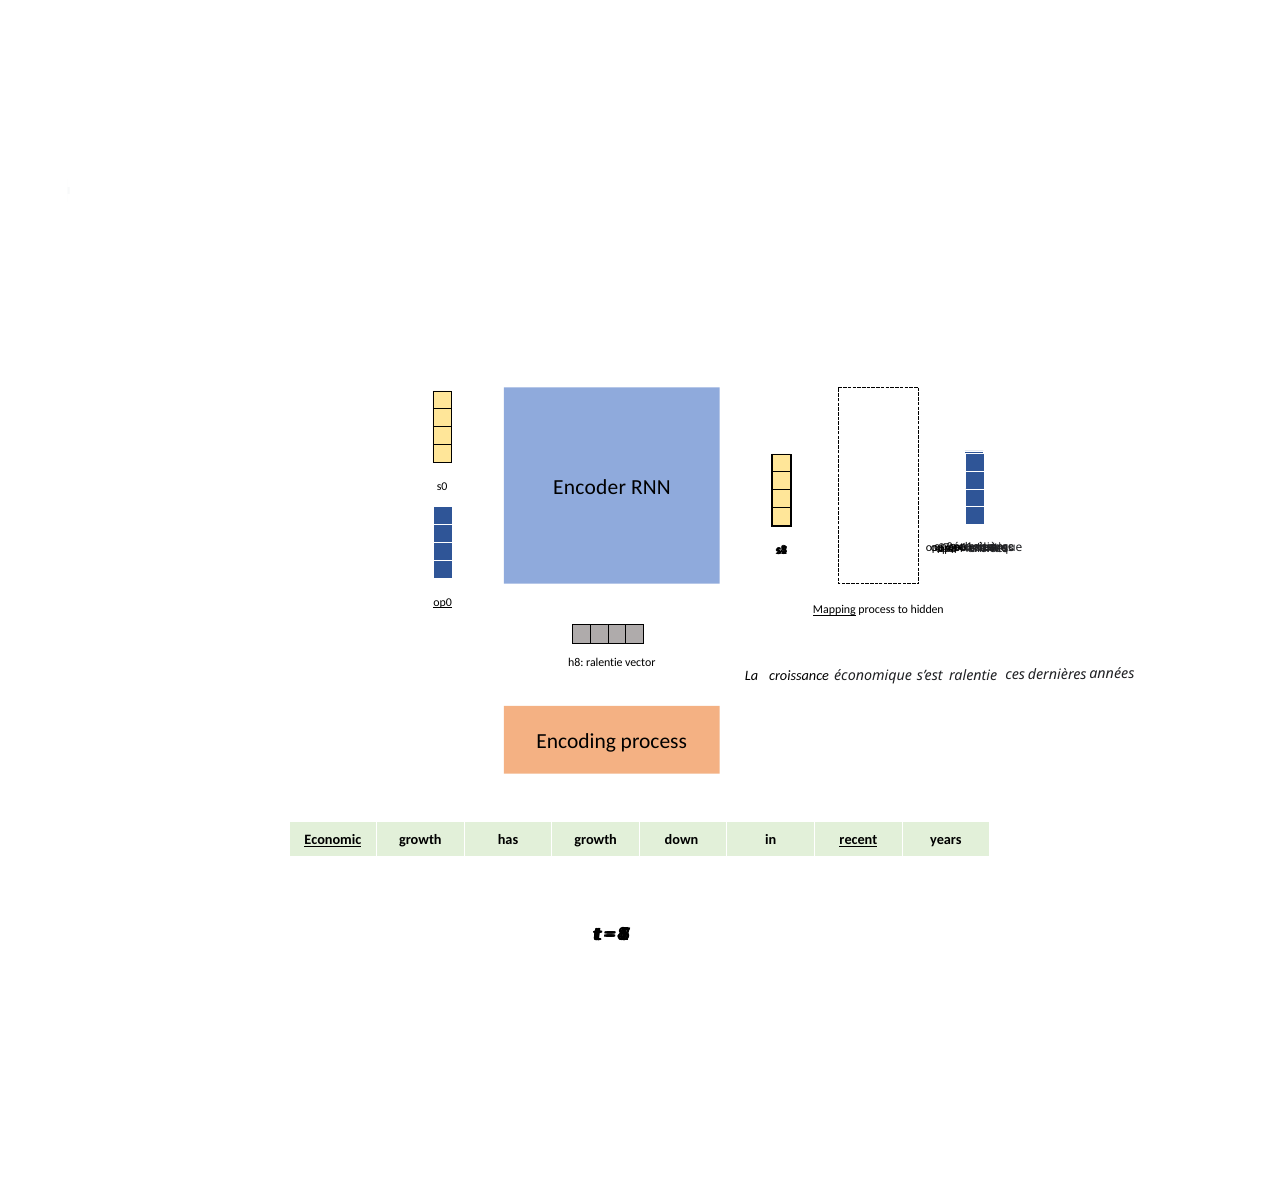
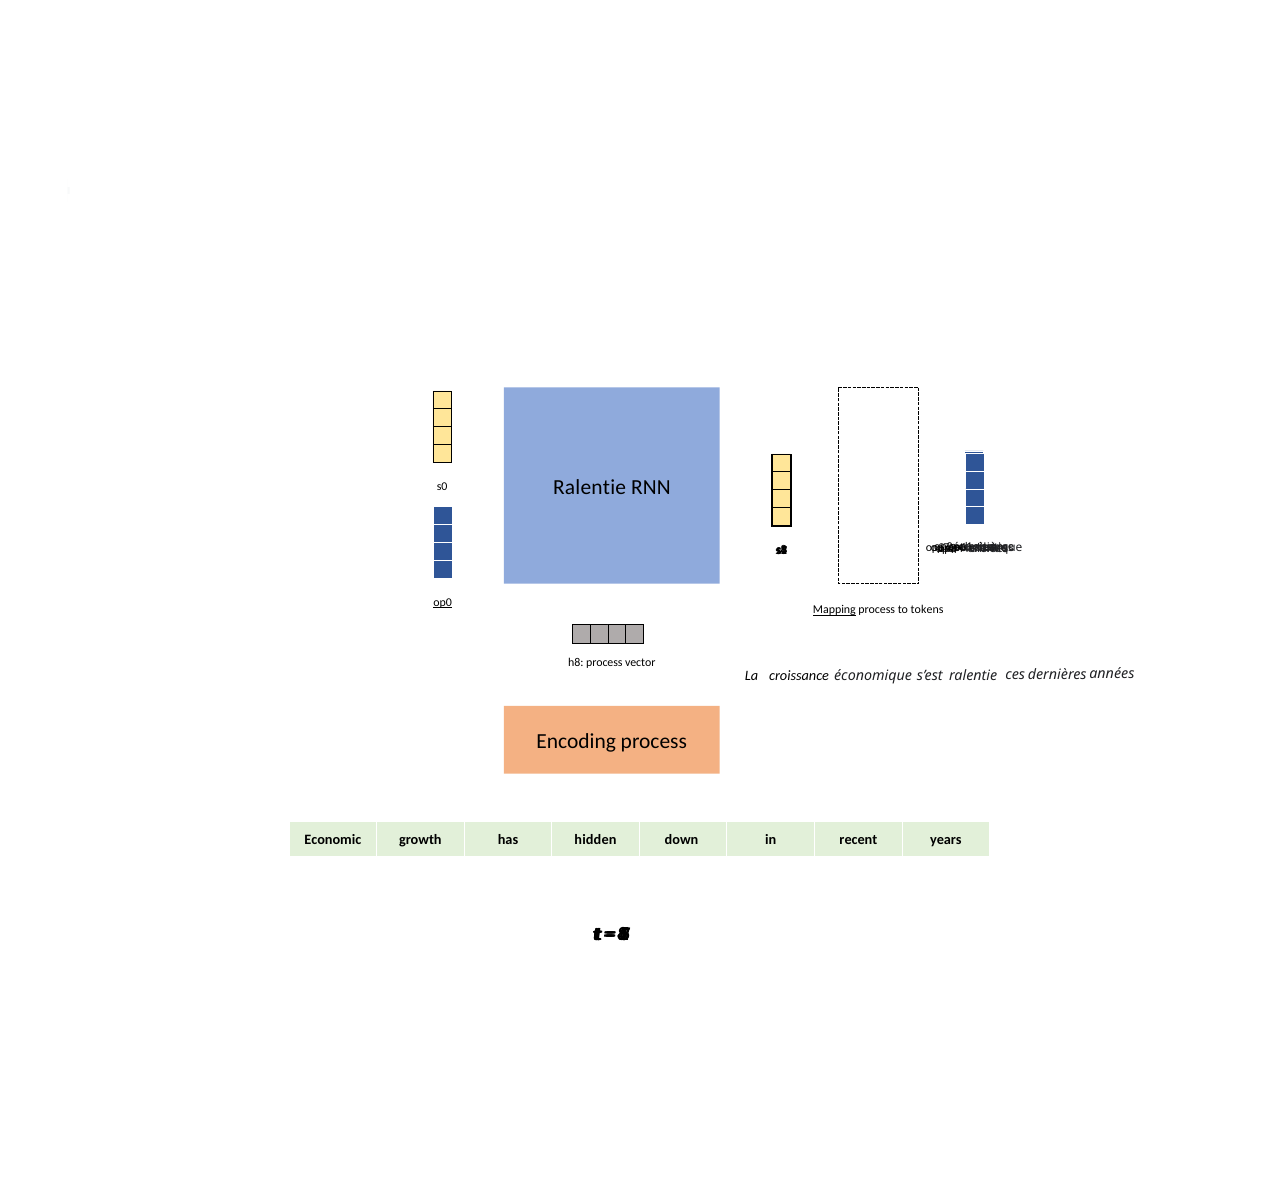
Encoder at (590, 487): Encoder -> Ralentie
hidden: hidden -> tokens
h8 ralentie: ralentie -> process
Economic underline: present -> none
has growth: growth -> hidden
recent underline: present -> none
